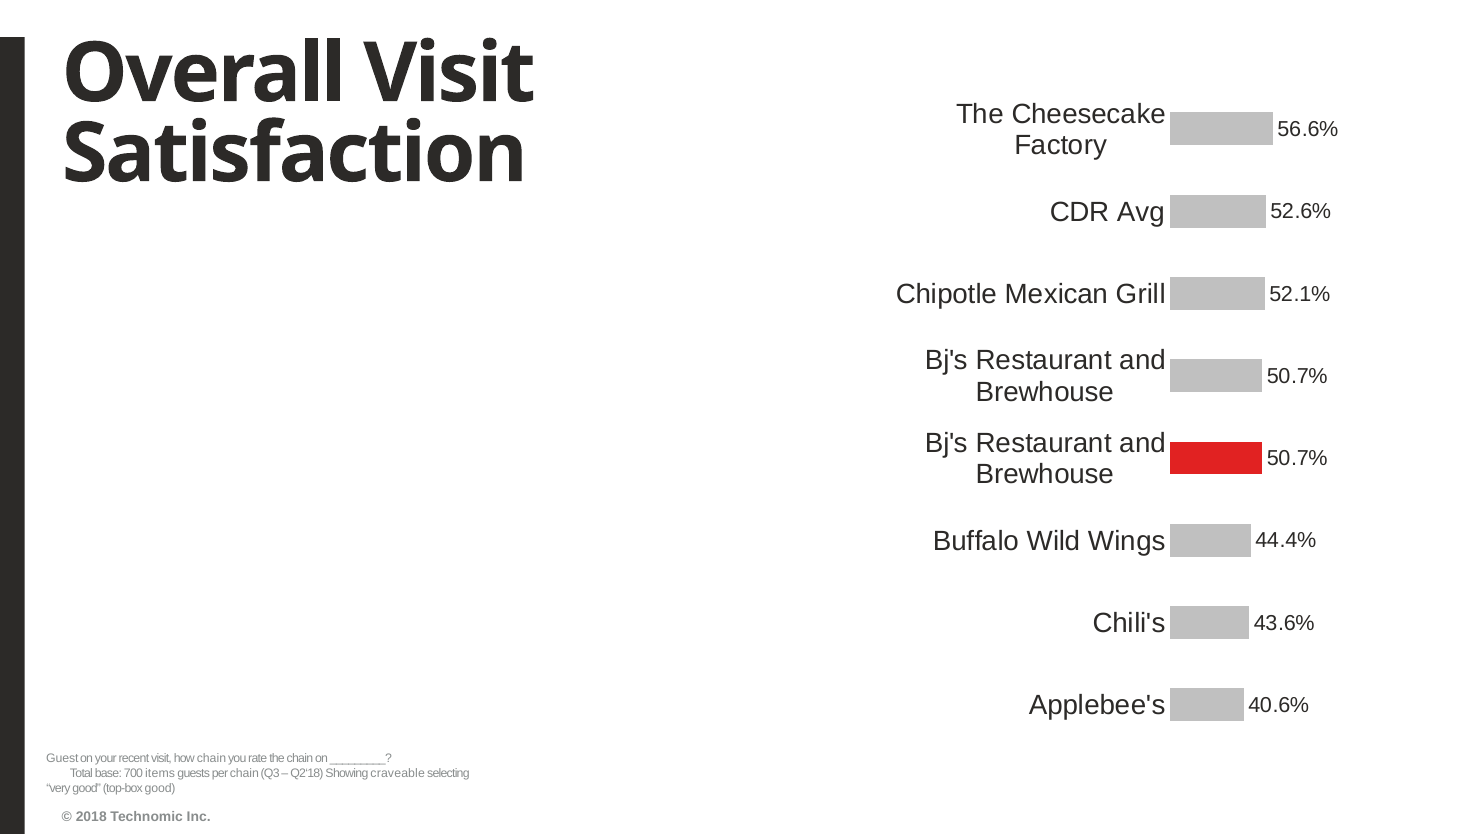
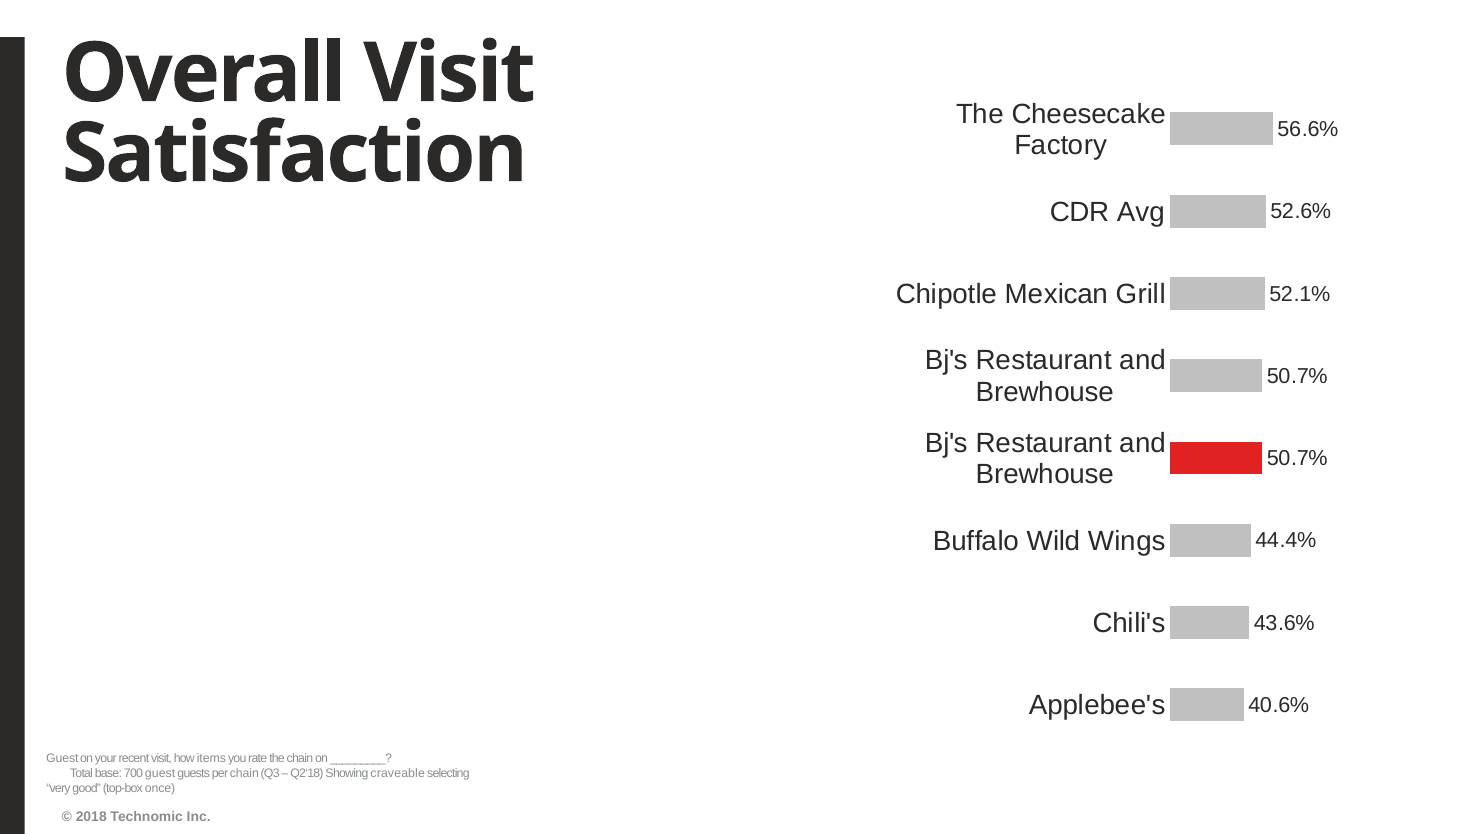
how chain: chain -> items
700 items: items -> guest
top-box good: good -> once
